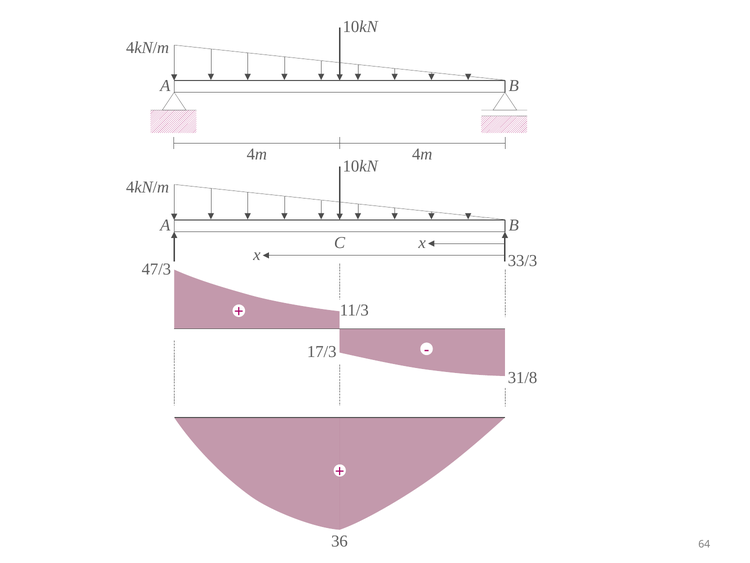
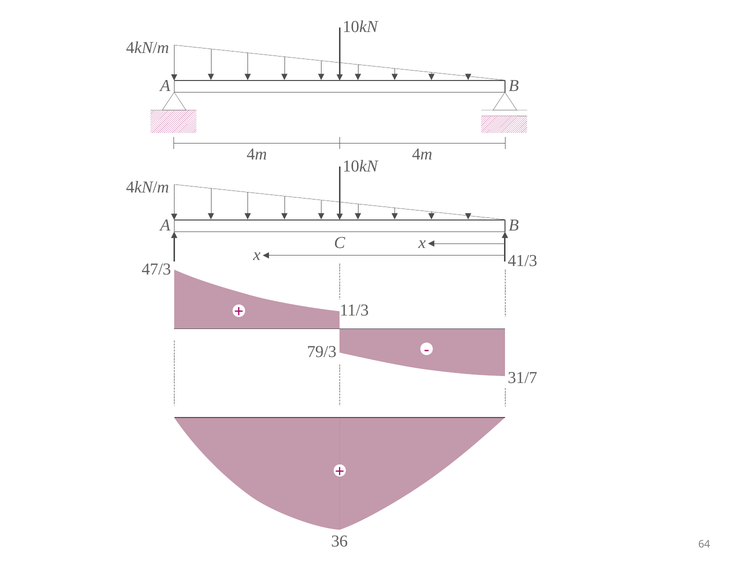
33/3: 33/3 -> 41/3
17/3: 17/3 -> 79/3
31/8: 31/8 -> 31/7
